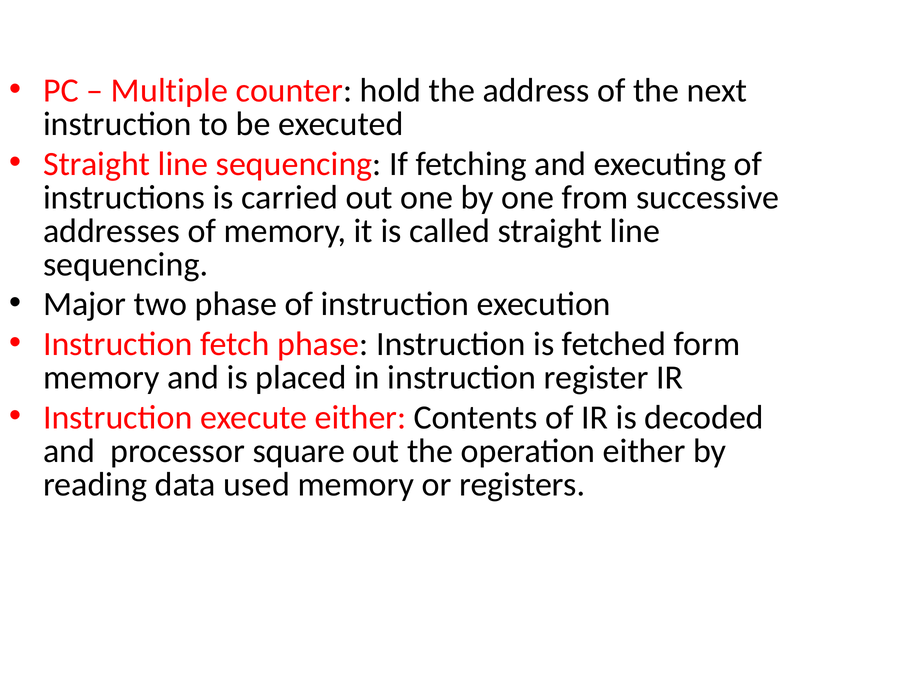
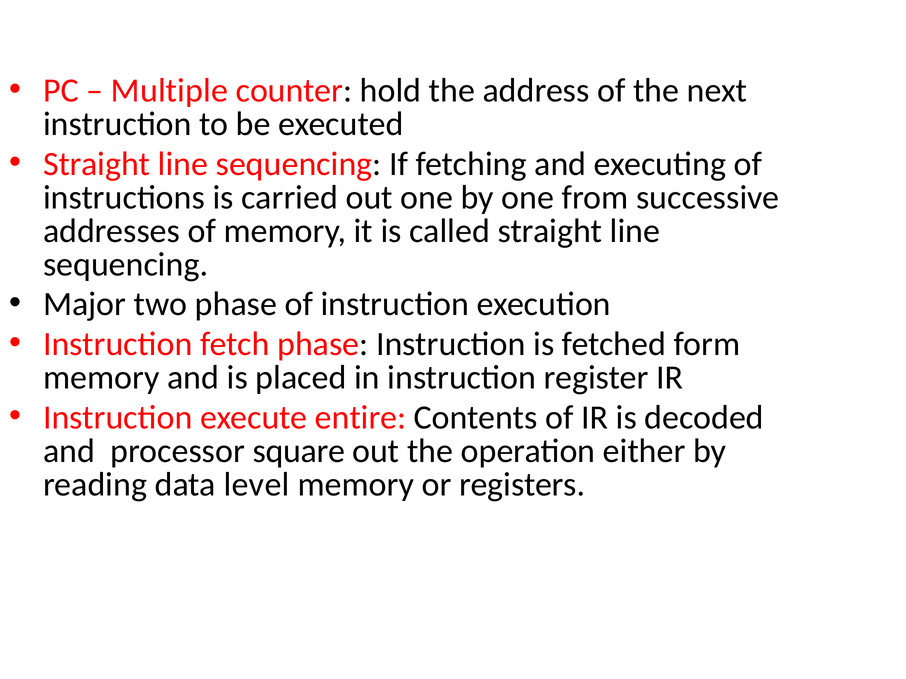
execute either: either -> entire
used: used -> level
